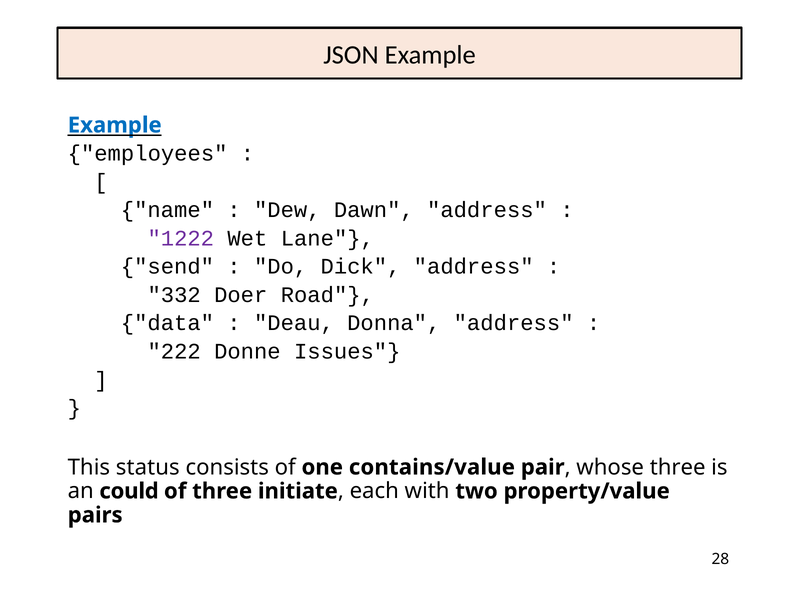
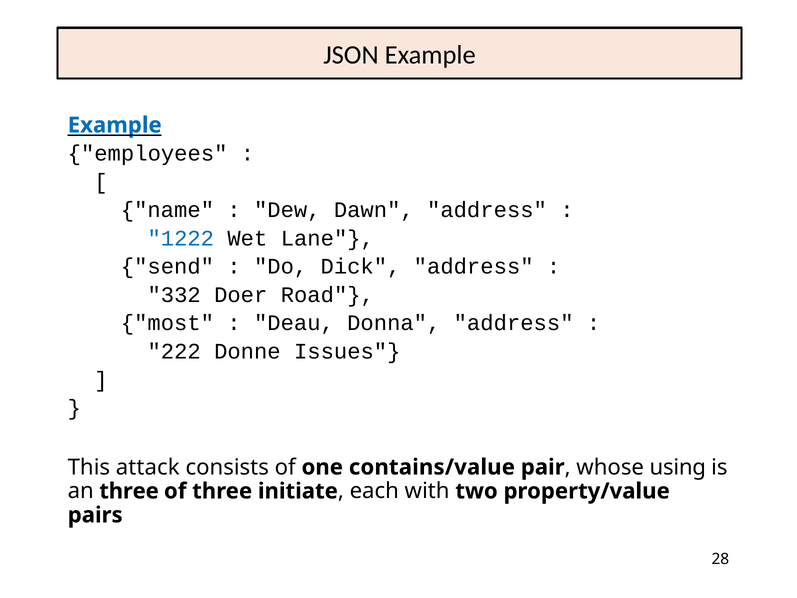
1222 colour: purple -> blue
data: data -> most
status: status -> attack
whose three: three -> using
an could: could -> three
